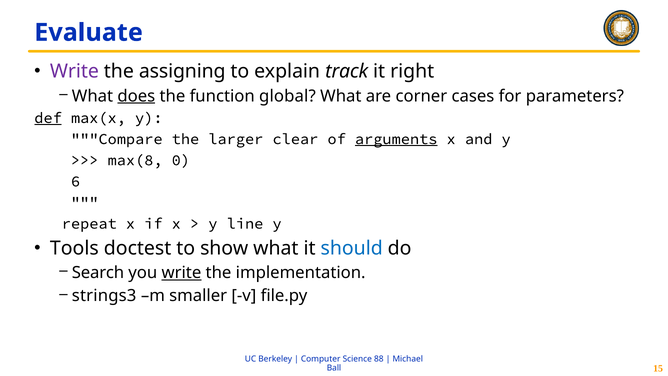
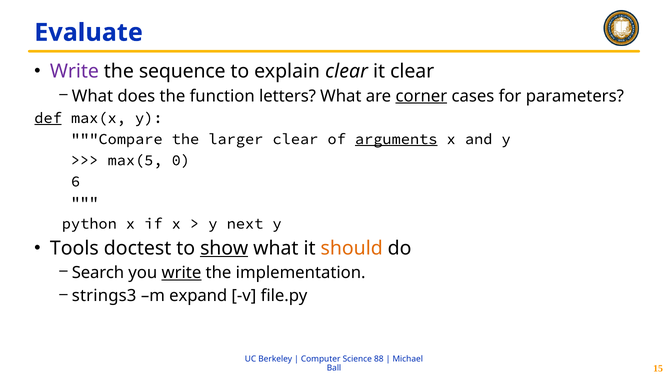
assigning: assigning -> sequence
explain track: track -> clear
it right: right -> clear
does underline: present -> none
global: global -> letters
corner underline: none -> present
max(8: max(8 -> max(5
repeat: repeat -> python
line: line -> next
show underline: none -> present
should colour: blue -> orange
smaller: smaller -> expand
